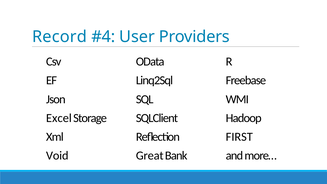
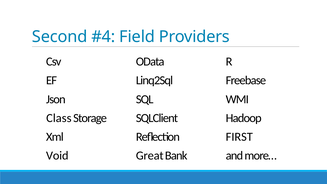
Record: Record -> Second
User: User -> Field
Excel: Excel -> Class
